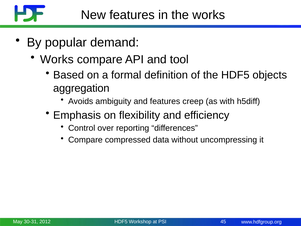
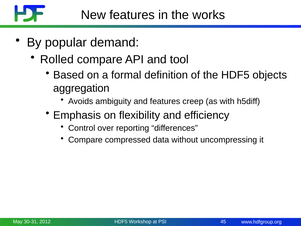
Works at (57, 59): Works -> Rolled
